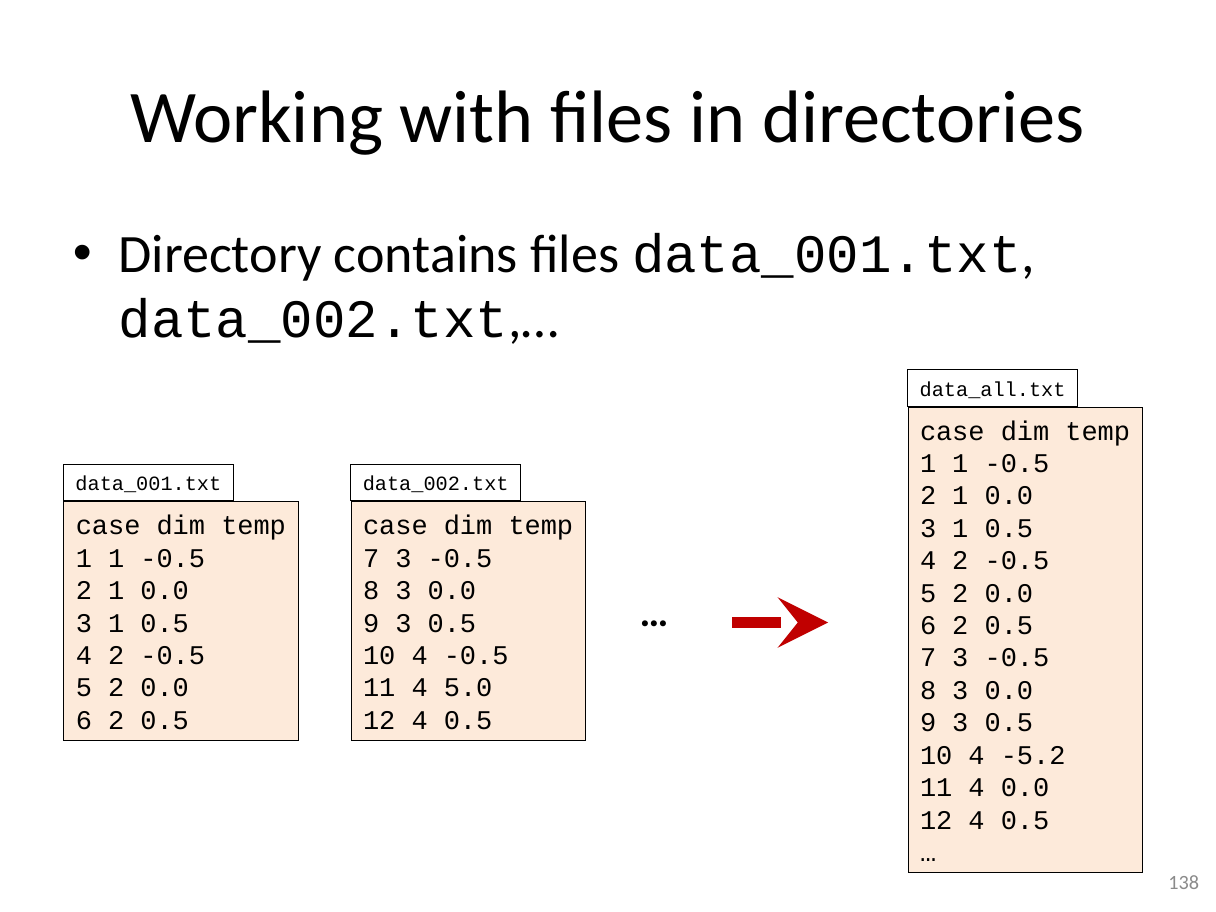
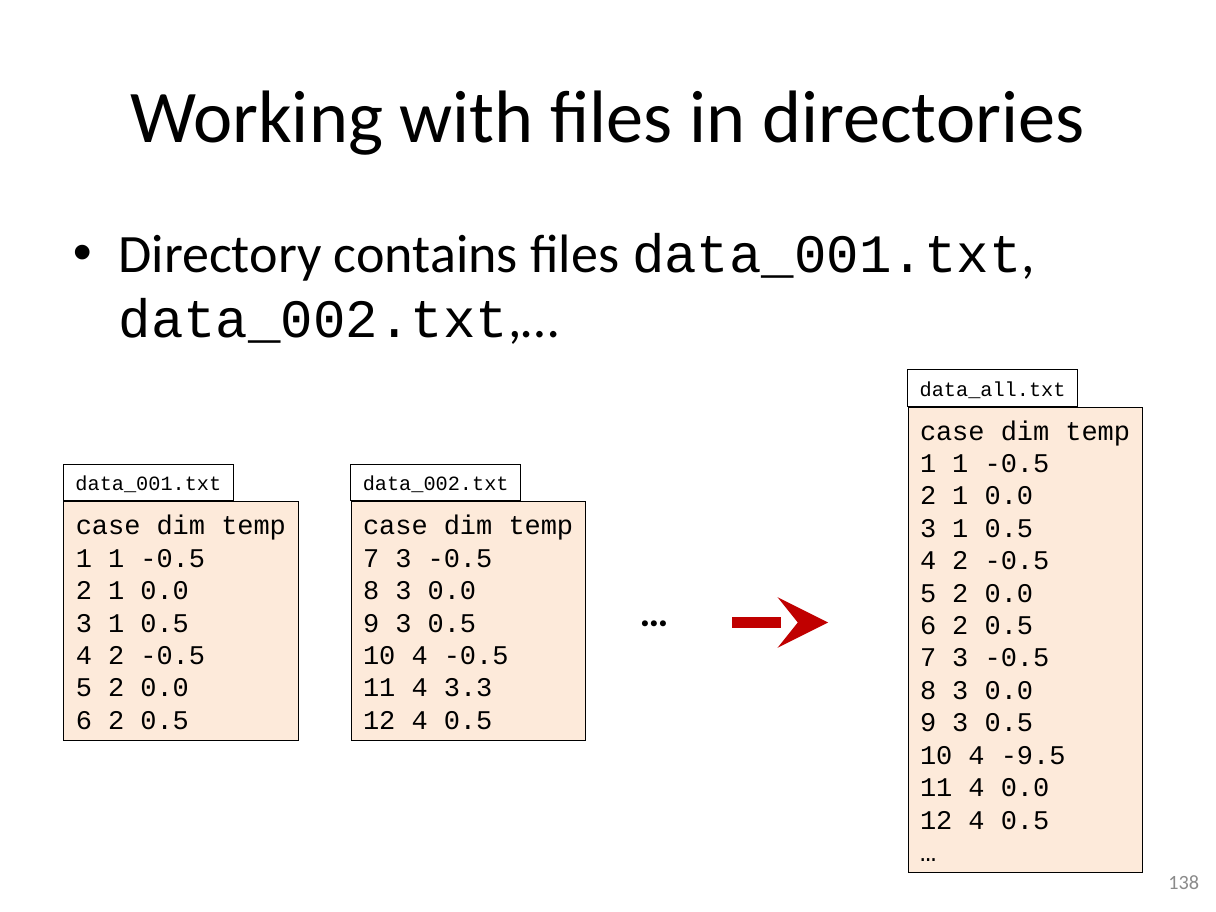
5.0: 5.0 -> 3.3
-5.2: -5.2 -> -9.5
